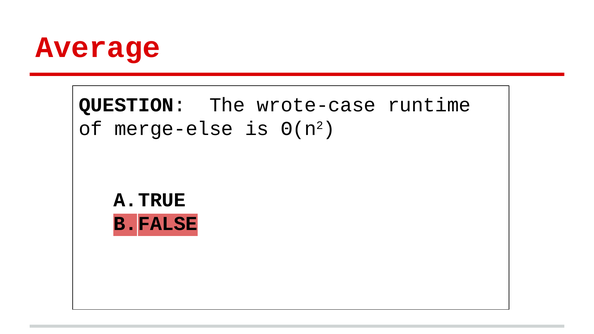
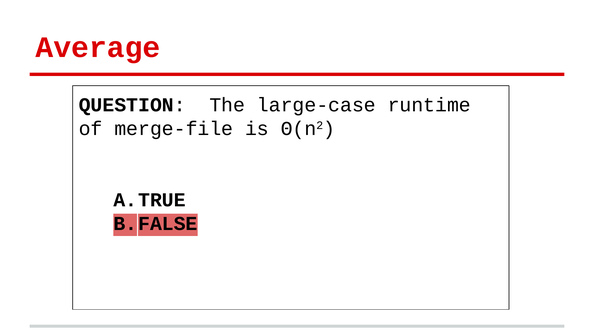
wrote-case: wrote-case -> large-case
merge-else: merge-else -> merge-file
